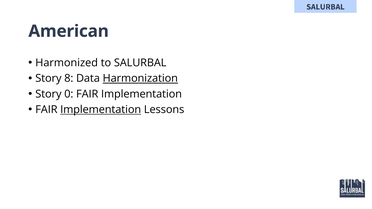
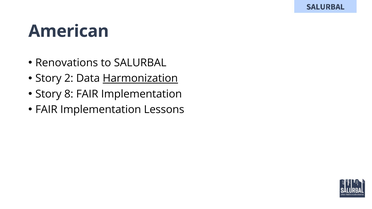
Harmonized: Harmonized -> Renovations
8: 8 -> 2
0: 0 -> 8
Implementation at (101, 110) underline: present -> none
